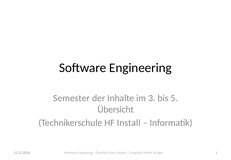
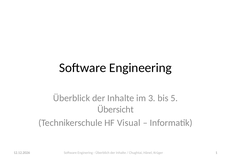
Semester: Semester -> Überblick
Install: Install -> Visual
